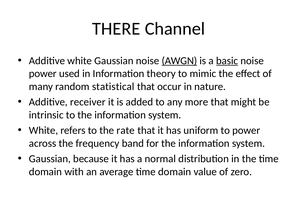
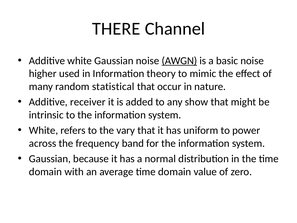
basic underline: present -> none
power at (43, 74): power -> higher
more: more -> show
rate: rate -> vary
